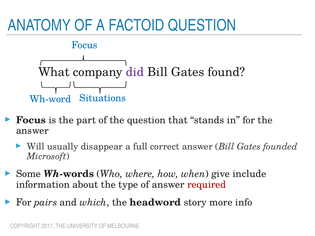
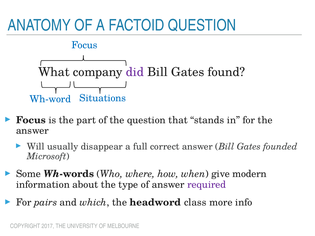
include: include -> modern
required colour: red -> purple
story: story -> class
